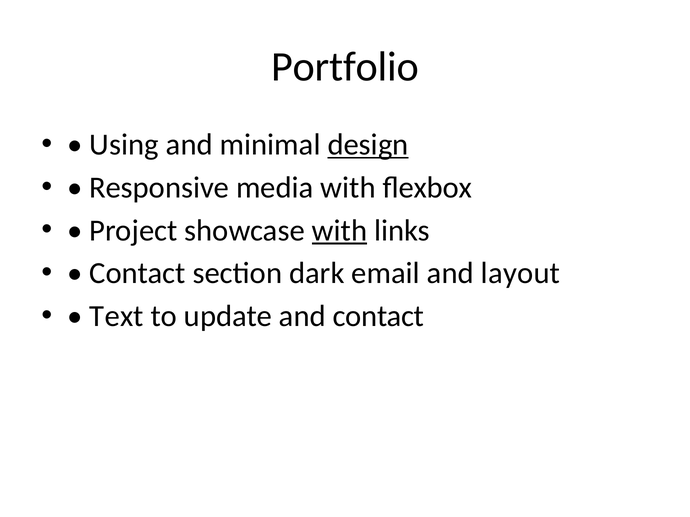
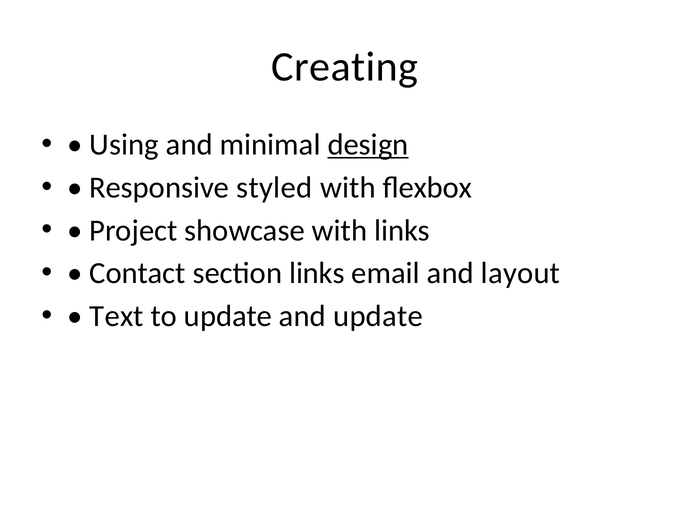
Portfolio: Portfolio -> Creating
media: media -> styled
with at (339, 231) underline: present -> none
section dark: dark -> links
and contact: contact -> update
